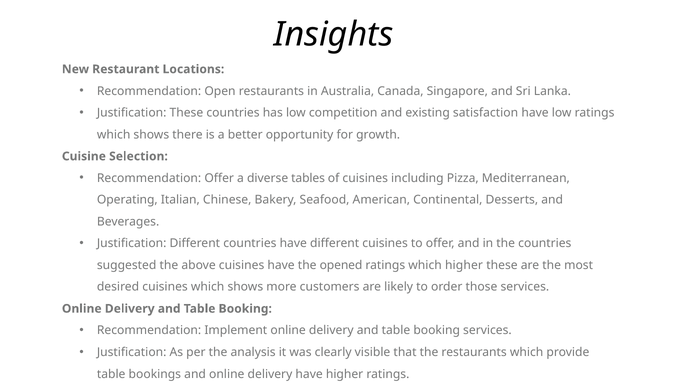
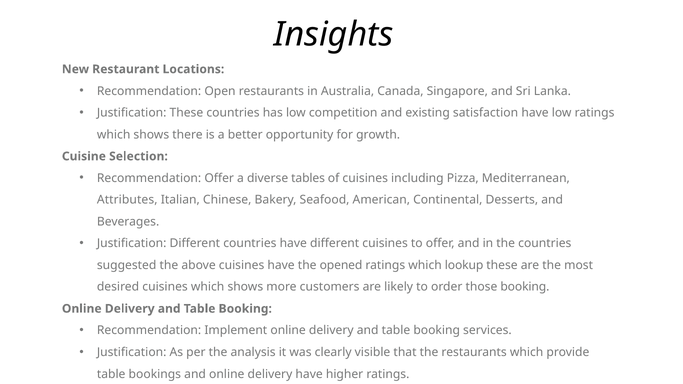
Operating: Operating -> Attributes
which higher: higher -> lookup
those services: services -> booking
